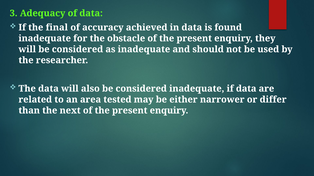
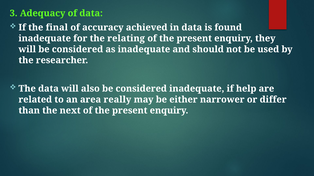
obstacle: obstacle -> relating
if data: data -> help
tested: tested -> really
